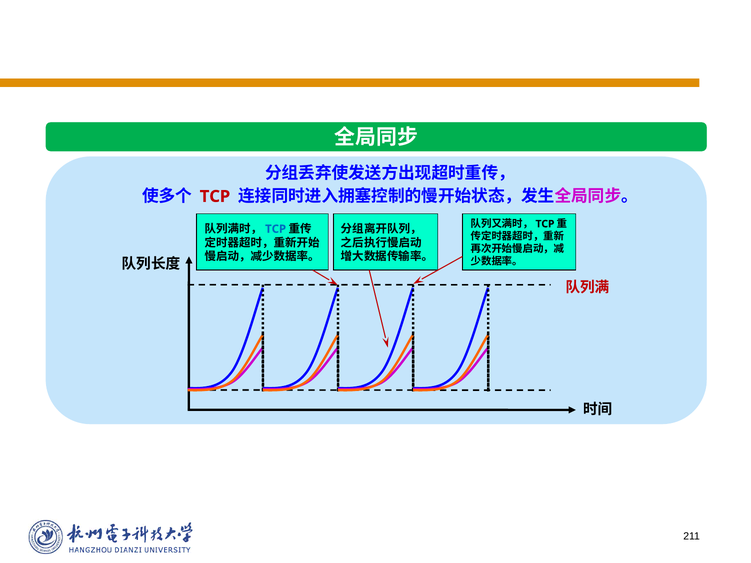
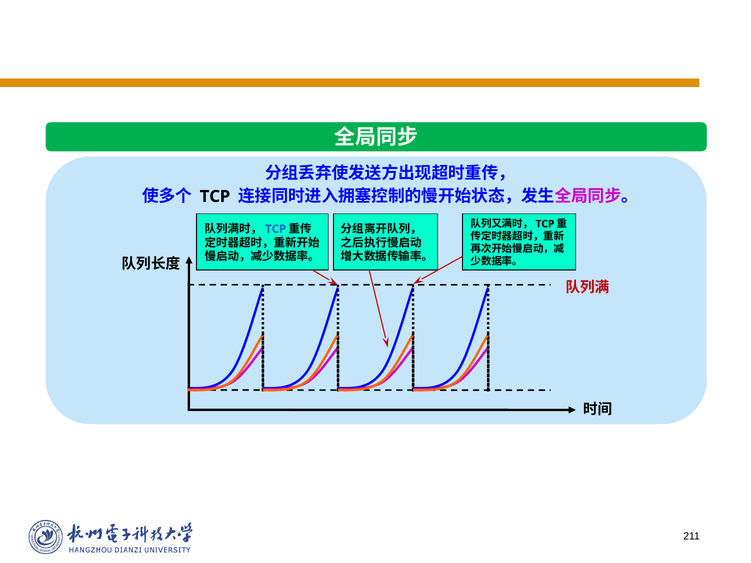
TCP at (215, 196) colour: red -> black
